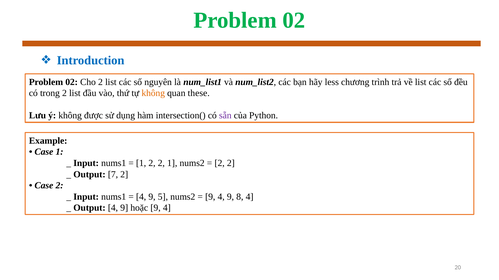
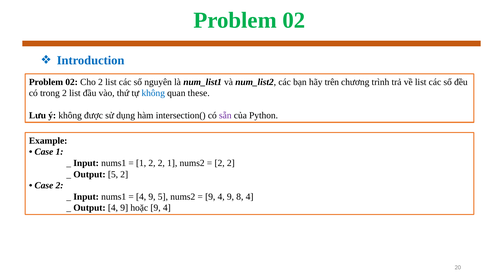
less: less -> trên
không at (153, 93) colour: orange -> blue
Output 7: 7 -> 5
